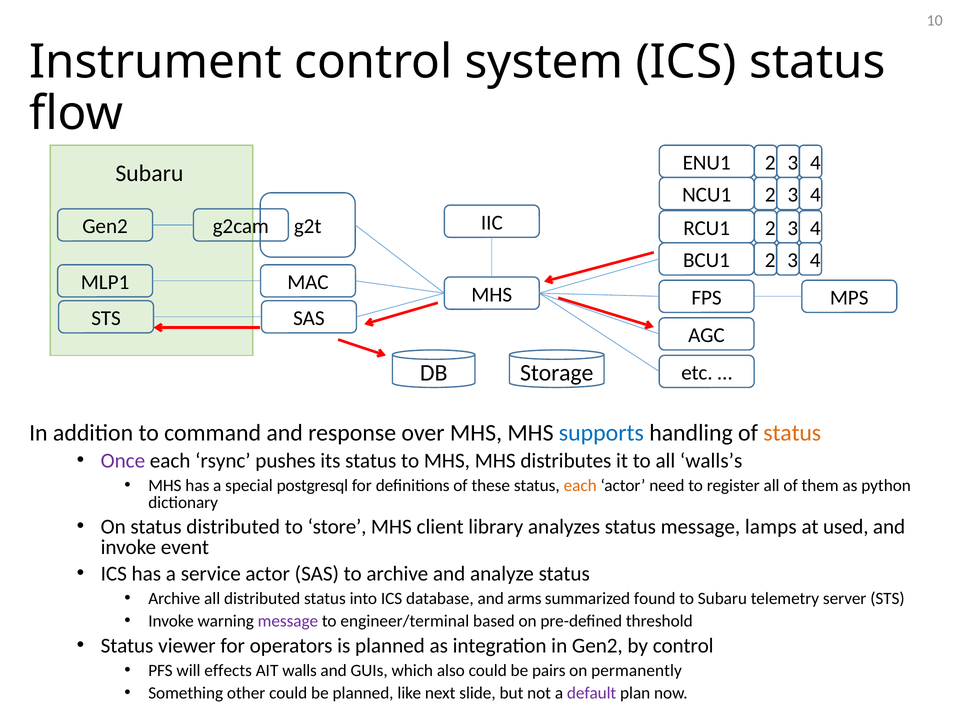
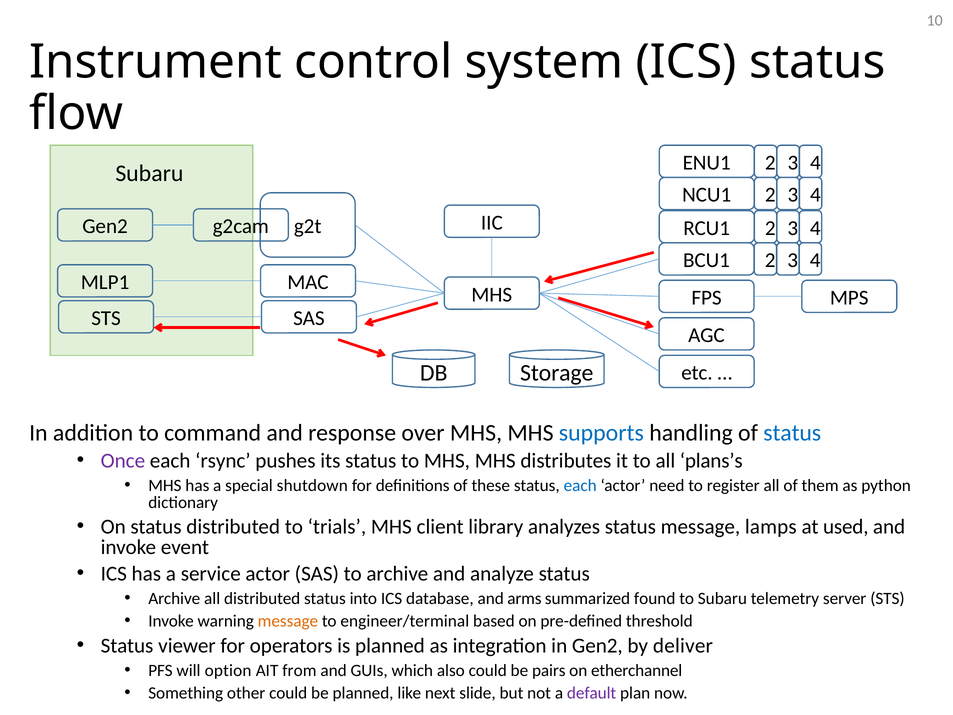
status at (792, 433) colour: orange -> blue
walls’s: walls’s -> plans’s
postgresql: postgresql -> shutdown
each at (580, 485) colour: orange -> blue
store: store -> trials
message at (288, 621) colour: purple -> orange
by control: control -> deliver
effects: effects -> option
walls: walls -> from
permanently: permanently -> etherchannel
